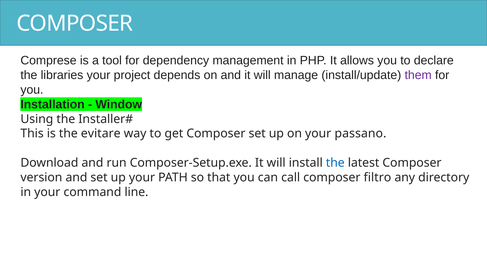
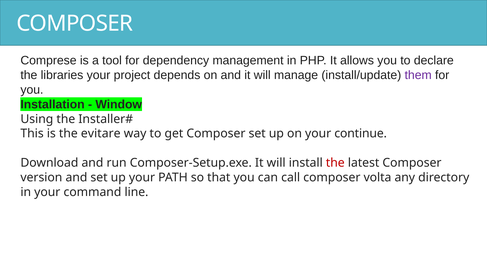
passano: passano -> continue
the at (335, 163) colour: blue -> red
filtro: filtro -> volta
